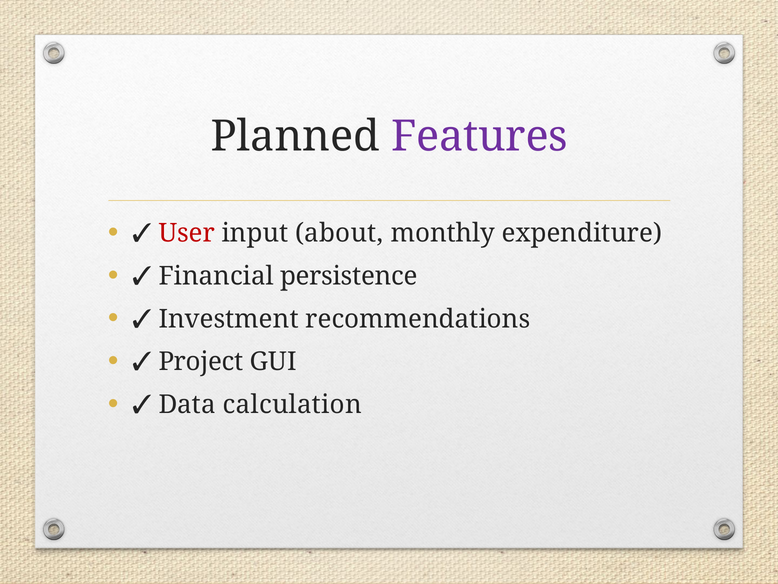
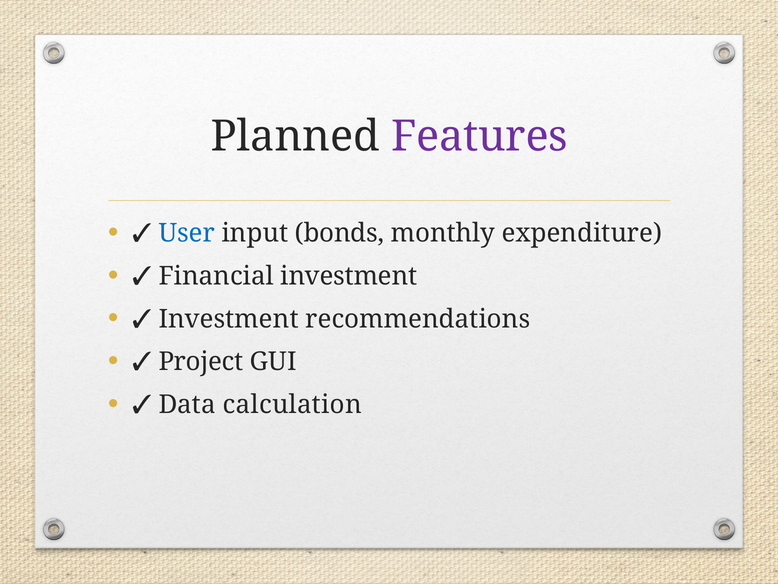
User colour: red -> blue
about: about -> bonds
Financial persistence: persistence -> investment
